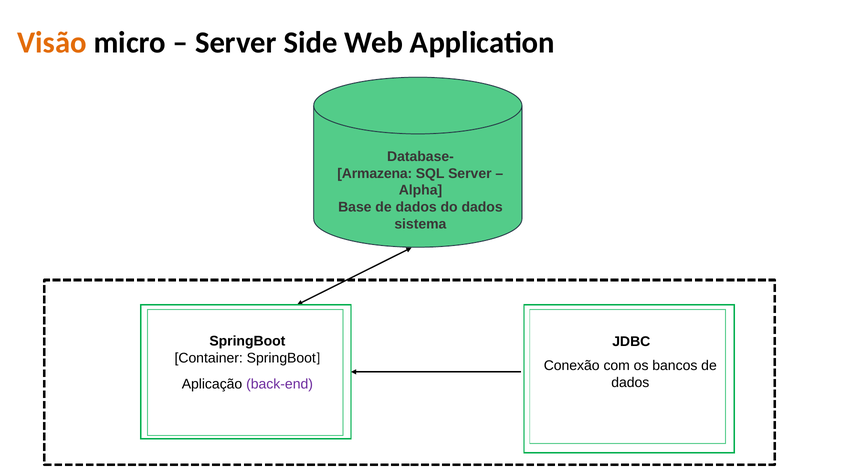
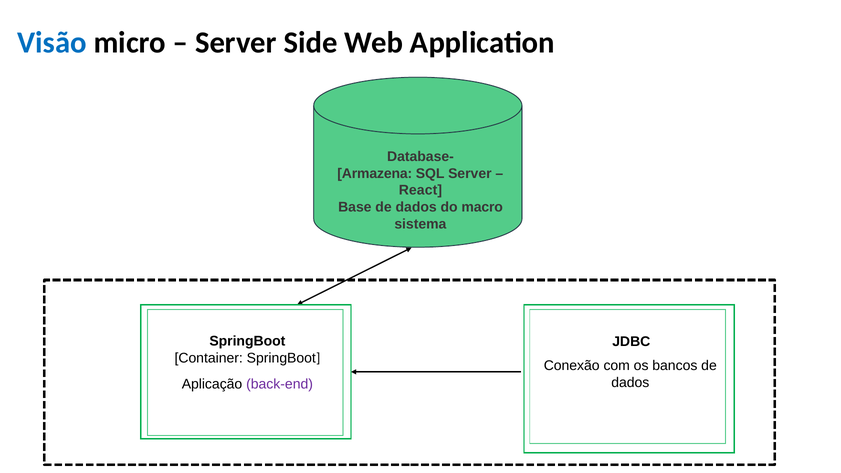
Visão colour: orange -> blue
Alpha: Alpha -> React
do dados: dados -> macro
